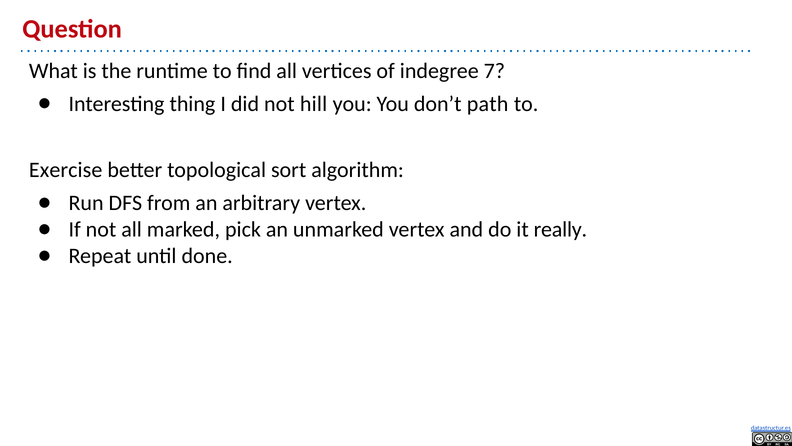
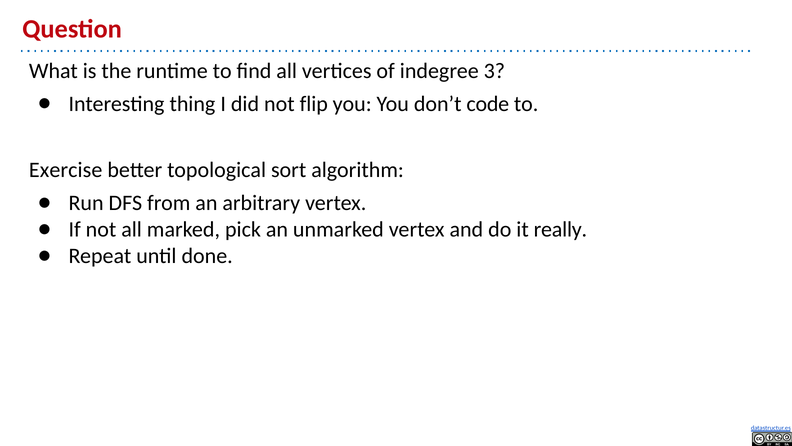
7: 7 -> 3
hill: hill -> flip
path: path -> code
